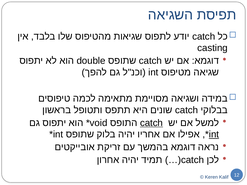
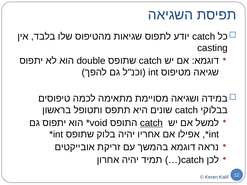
int at (214, 135) underline: present -> none
